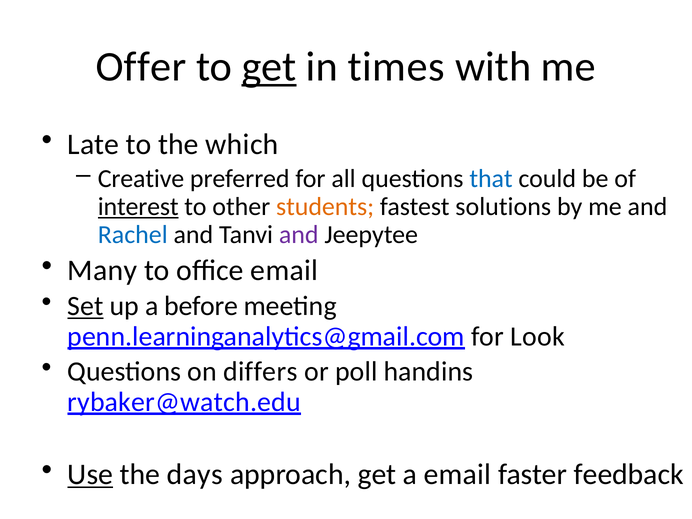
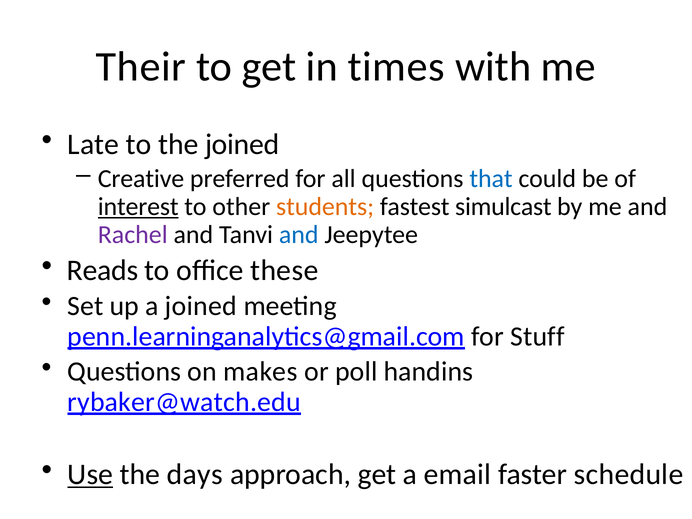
Offer: Offer -> Their
get at (269, 67) underline: present -> none
the which: which -> joined
solutions: solutions -> simulcast
Rachel colour: blue -> purple
and at (299, 235) colour: purple -> blue
Many: Many -> Reads
office email: email -> these
Set underline: present -> none
a before: before -> joined
Look: Look -> Stuff
differs: differs -> makes
feedback: feedback -> schedule
